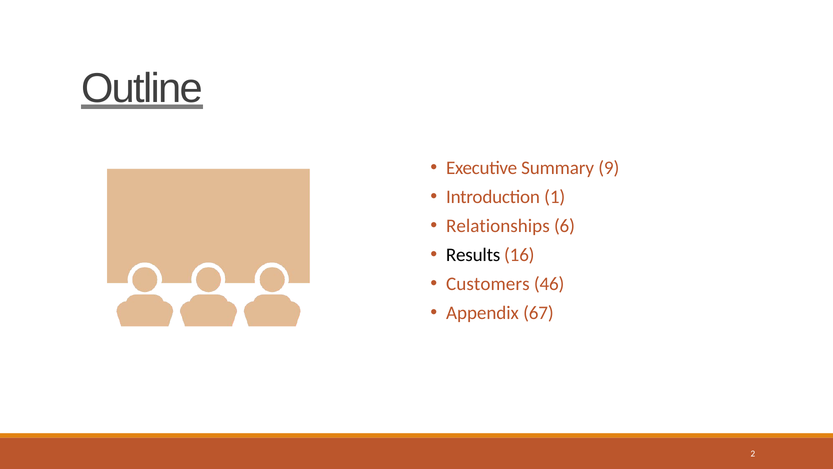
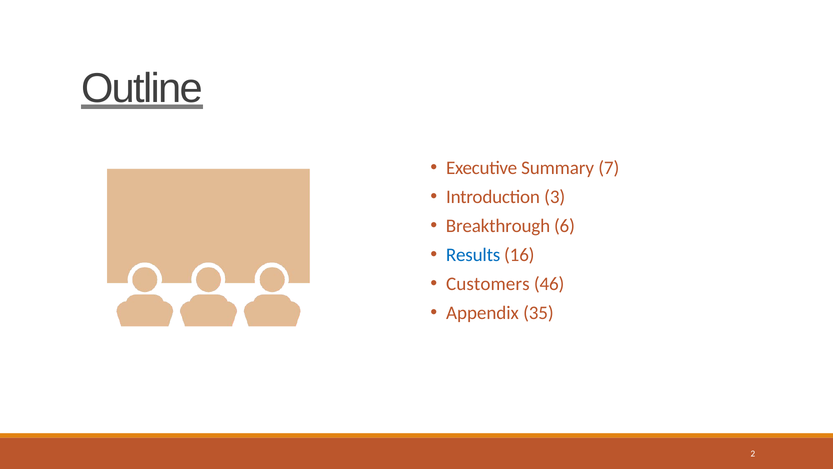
9: 9 -> 7
1: 1 -> 3
Relationships: Relationships -> Breakthrough
Results colour: black -> blue
67: 67 -> 35
